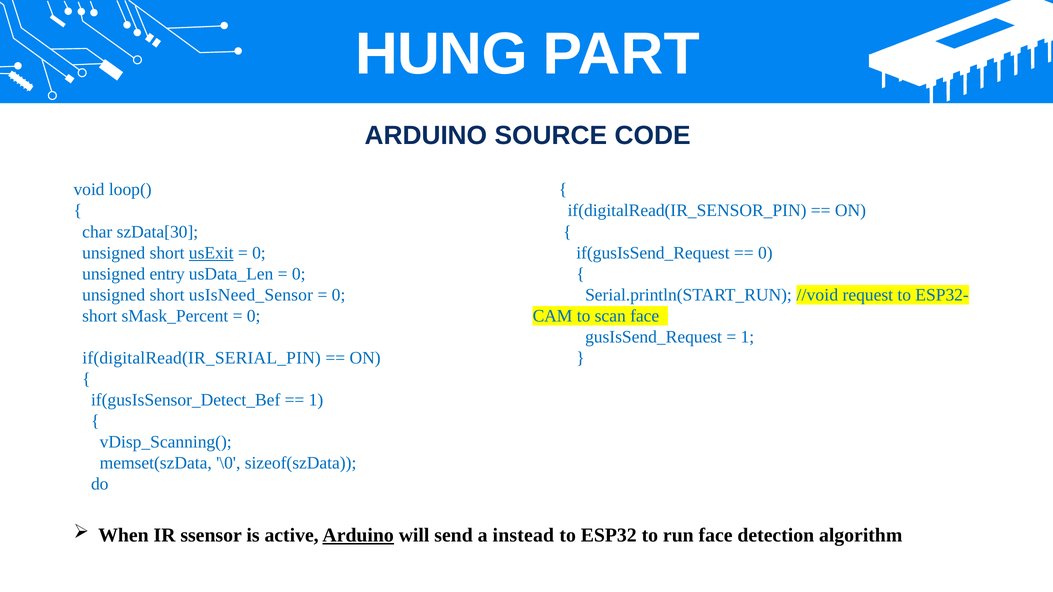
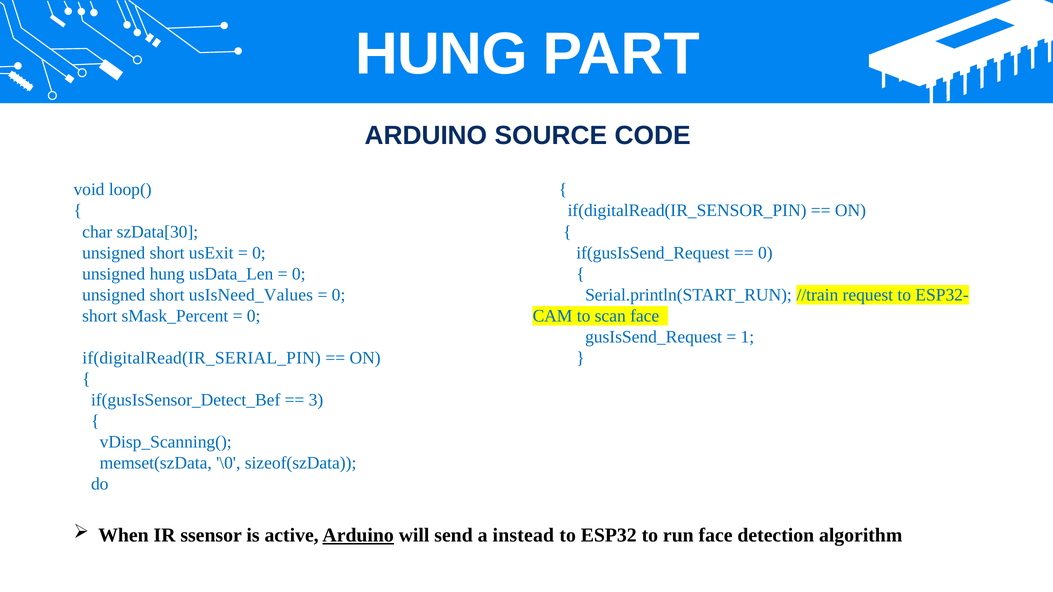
usExit underline: present -> none
unsigned entry: entry -> hung
usIsNeed_Sensor: usIsNeed_Sensor -> usIsNeed_Values
//void: //void -> //train
1 at (316, 400): 1 -> 3
